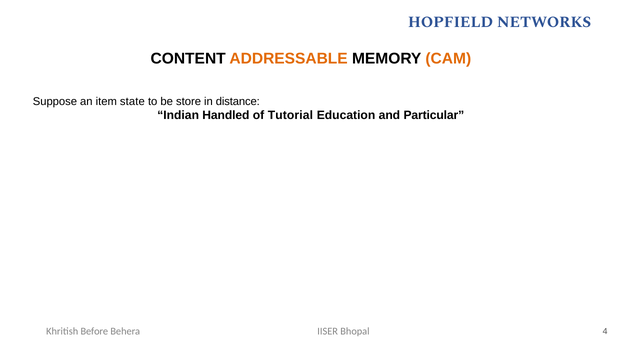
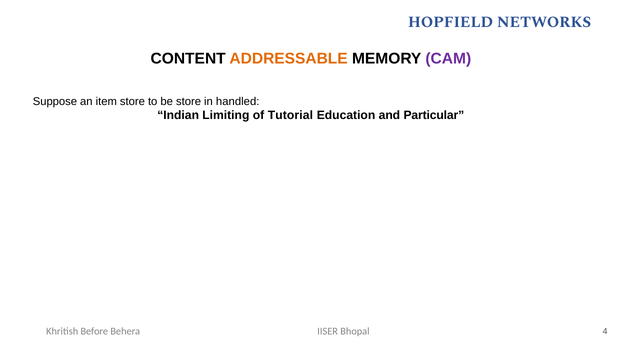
CAM colour: orange -> purple
item state: state -> store
distance: distance -> handled
Handled: Handled -> Limiting
